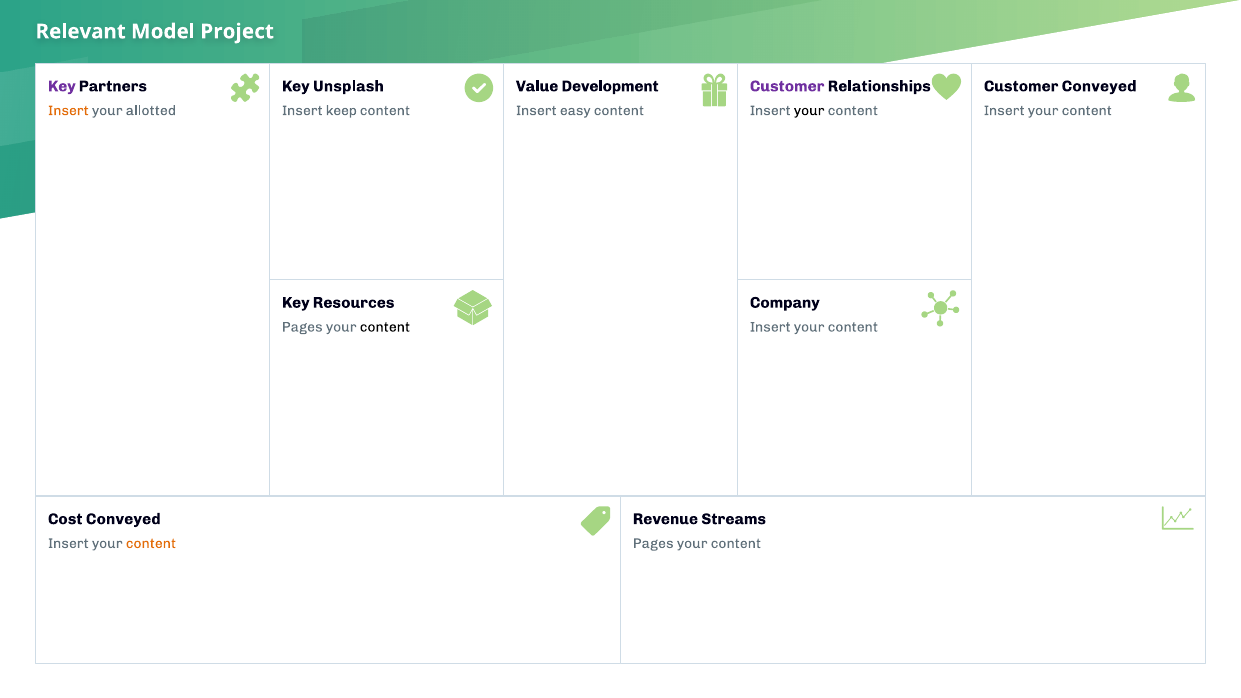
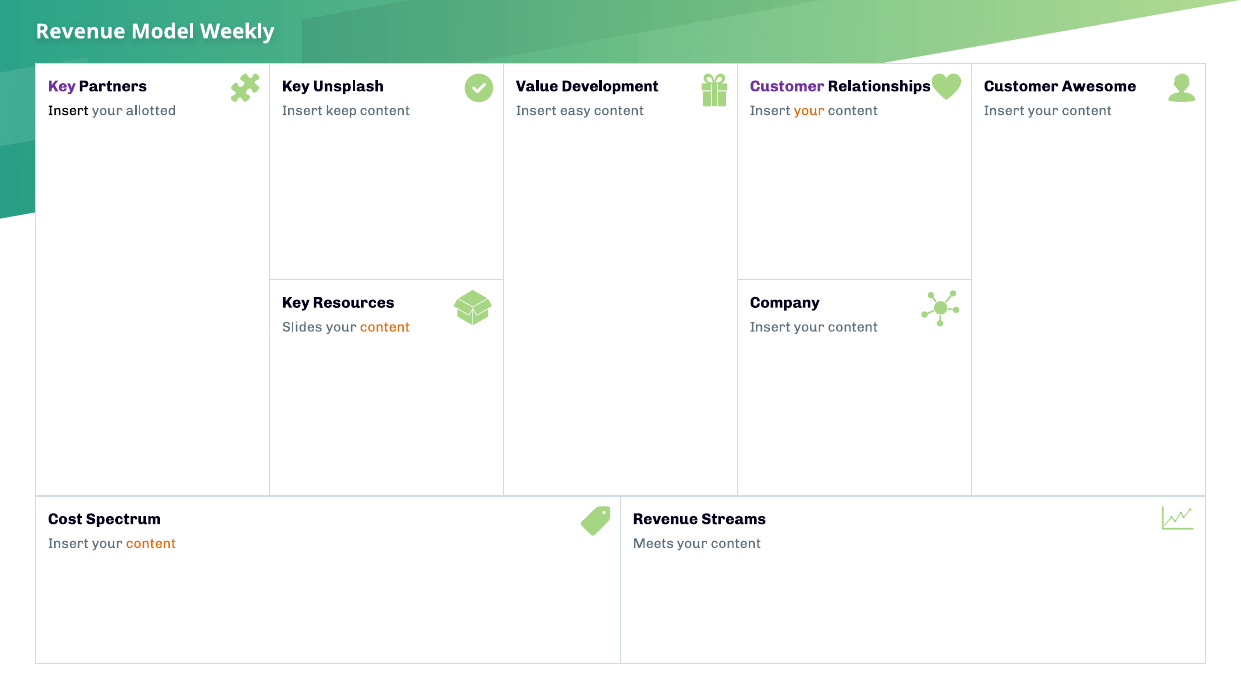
Relevant at (81, 32): Relevant -> Revenue
Project: Project -> Weekly
Customer Conveyed: Conveyed -> Awesome
Insert at (68, 111) colour: orange -> black
your at (809, 111) colour: black -> orange
Pages at (302, 327): Pages -> Slides
content at (385, 327) colour: black -> orange
Cost Conveyed: Conveyed -> Spectrum
Pages at (653, 543): Pages -> Meets
